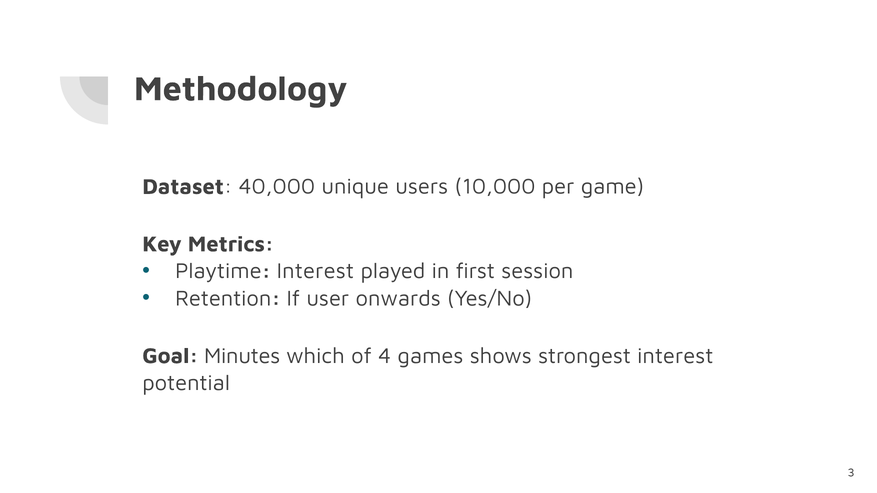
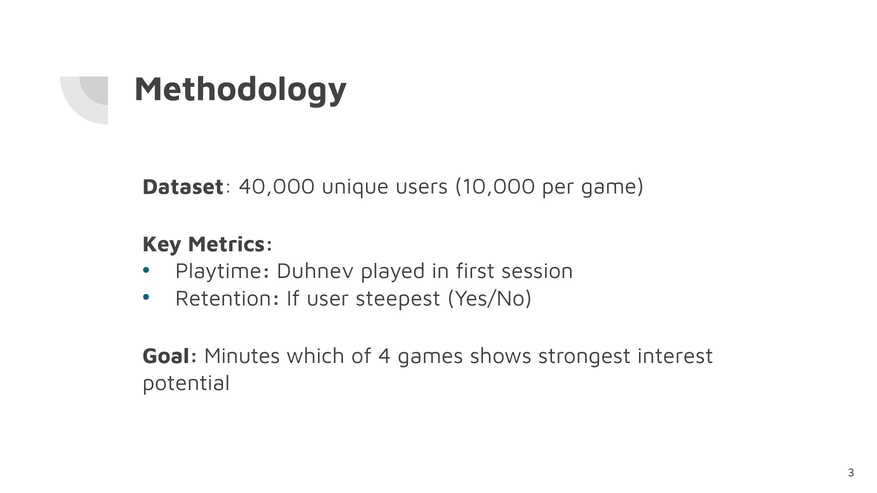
Playtime Interest: Interest -> Duhnev
onwards: onwards -> steepest
